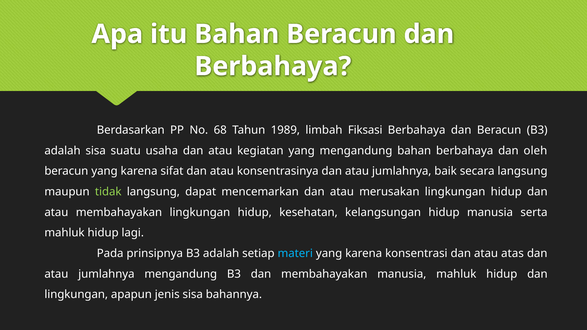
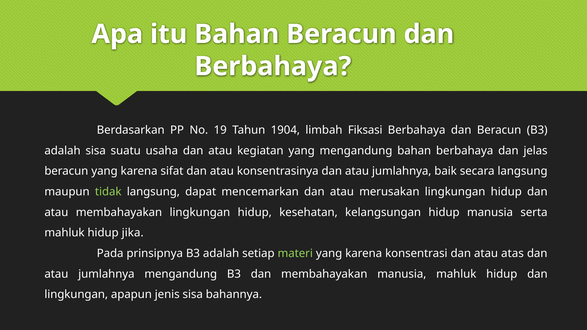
68: 68 -> 19
1989: 1989 -> 1904
oleh: oleh -> jelas
lagi: lagi -> jika
materi colour: light blue -> light green
